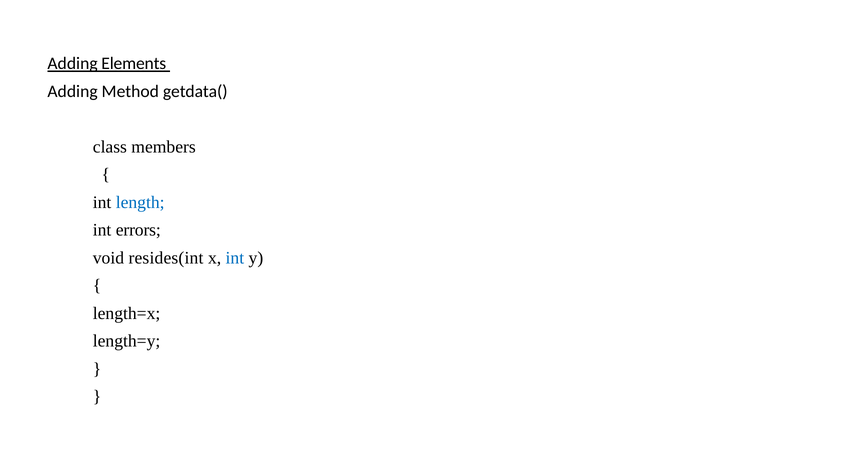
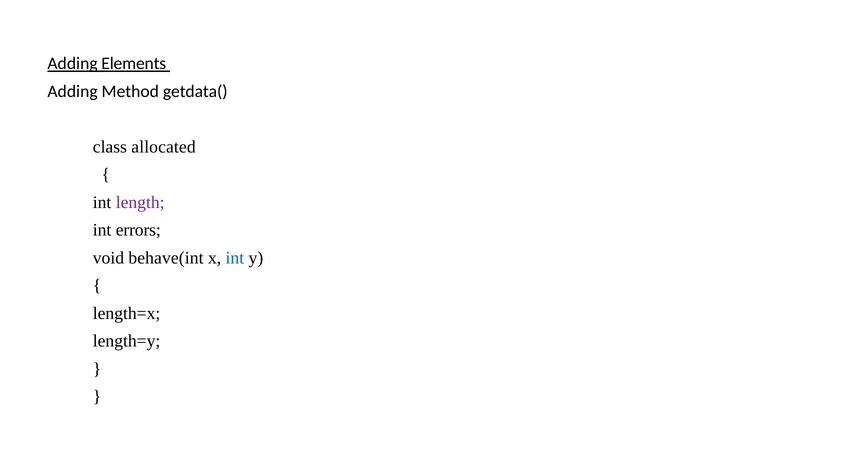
members: members -> allocated
length colour: blue -> purple
resides(int: resides(int -> behave(int
